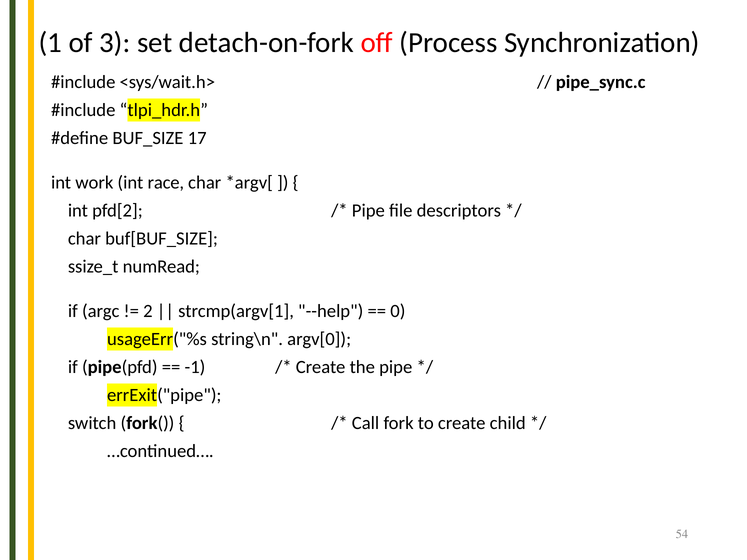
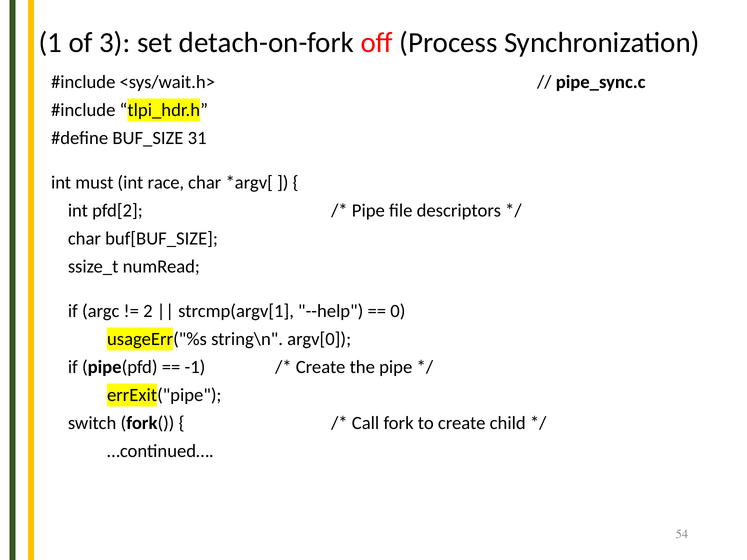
17: 17 -> 31
work: work -> must
